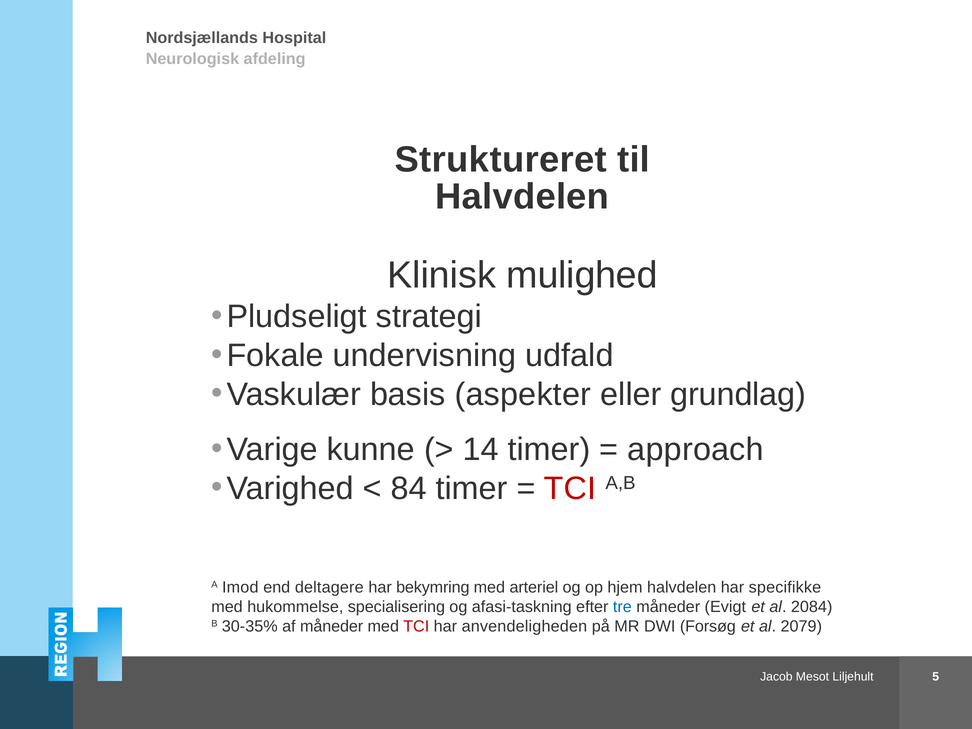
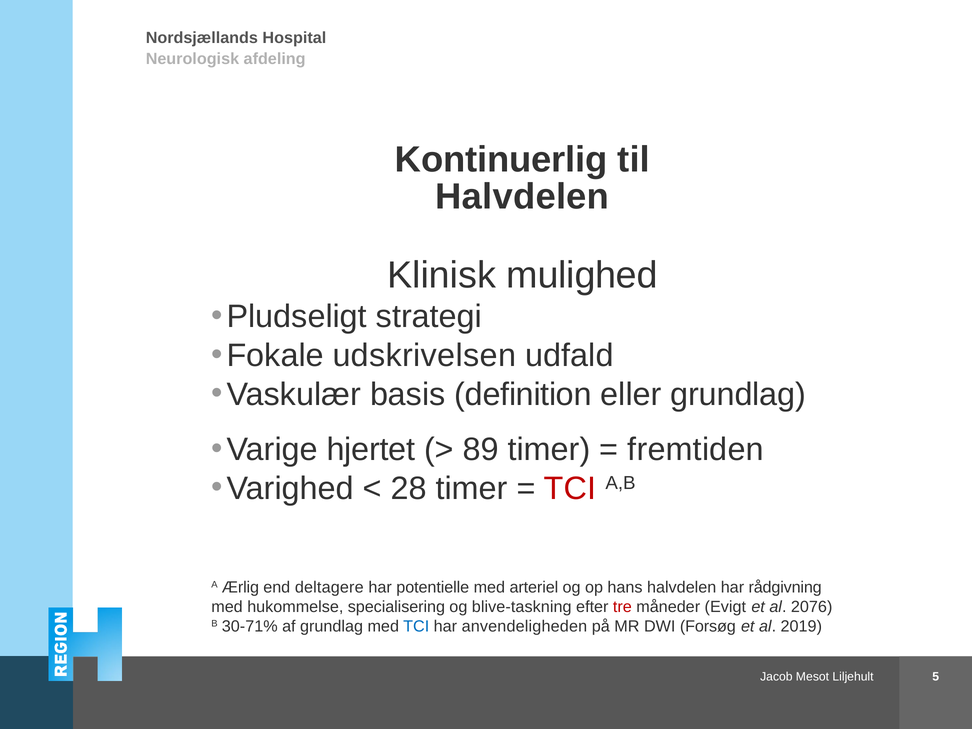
Struktureret: Struktureret -> Kontinuerlig
undervisning: undervisning -> udskrivelsen
aspekter: aspekter -> definition
kunne: kunne -> hjertet
14: 14 -> 89
approach: approach -> fremtiden
84: 84 -> 28
Imod: Imod -> Ærlig
bekymring: bekymring -> potentielle
hjem: hjem -> hans
specifikke: specifikke -> rådgivning
afasi-taskning: afasi-taskning -> blive-taskning
tre colour: blue -> red
2084: 2084 -> 2076
30-35%: 30-35% -> 30-71%
af måneder: måneder -> grundlag
TCI at (416, 626) colour: red -> blue
2079: 2079 -> 2019
